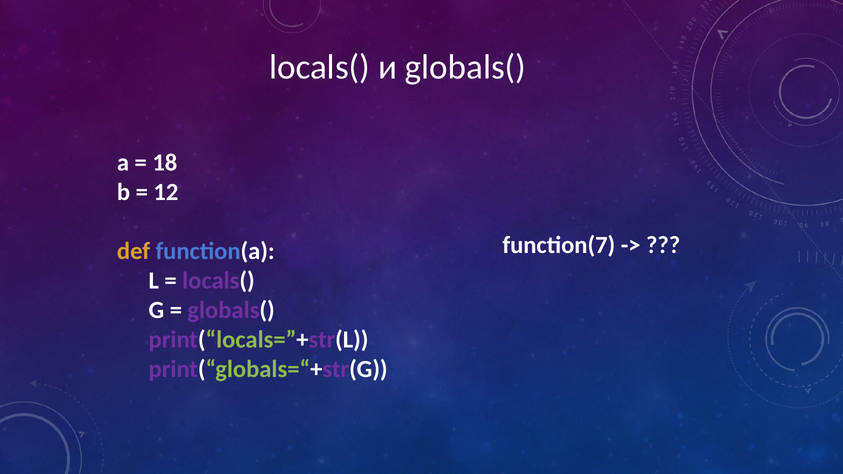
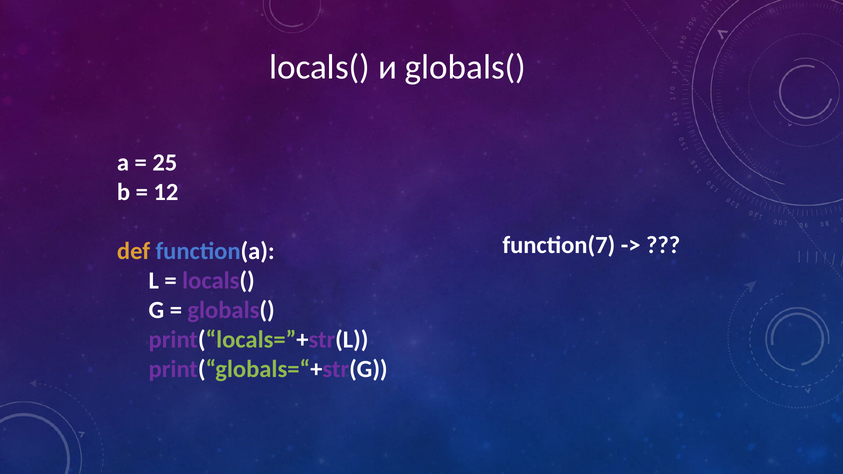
18: 18 -> 25
